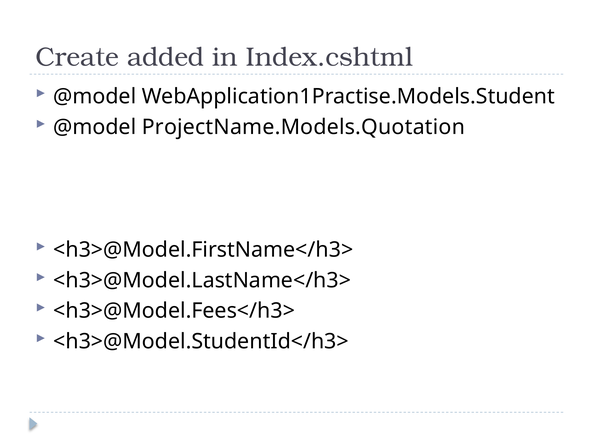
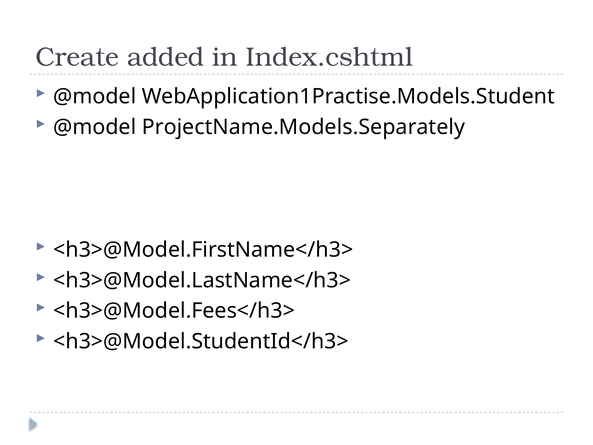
ProjectName.Models.Quotation: ProjectName.Models.Quotation -> ProjectName.Models.Separately
